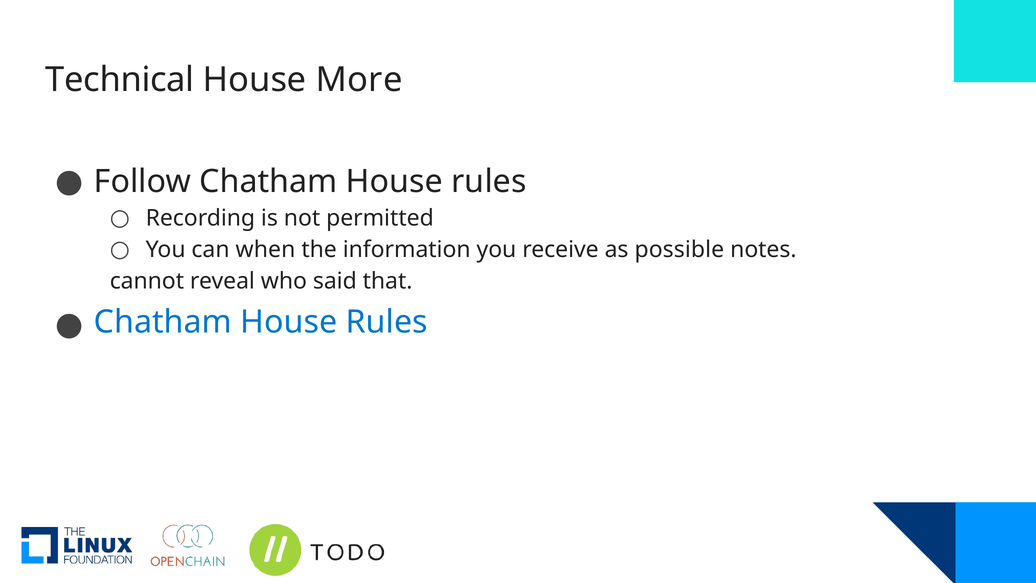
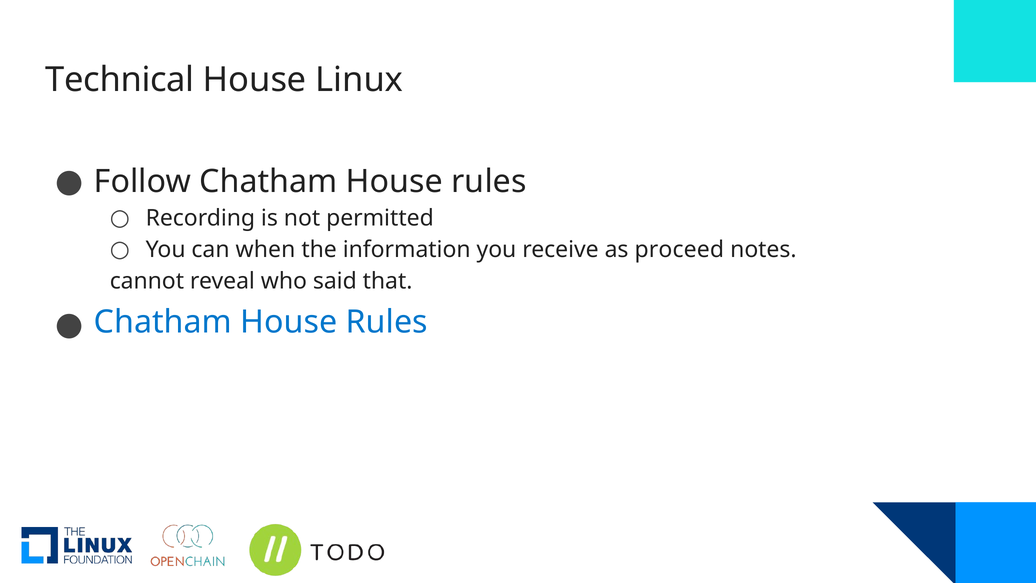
More: More -> Linux
possible: possible -> proceed
